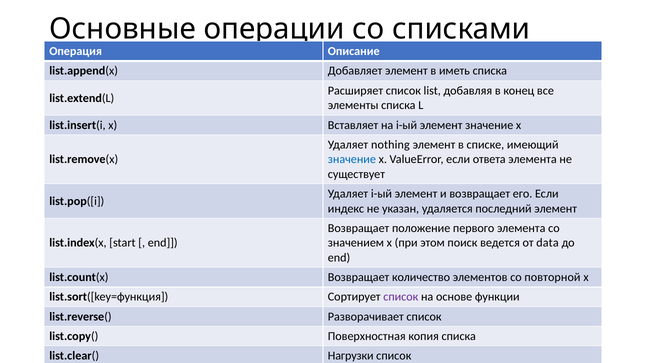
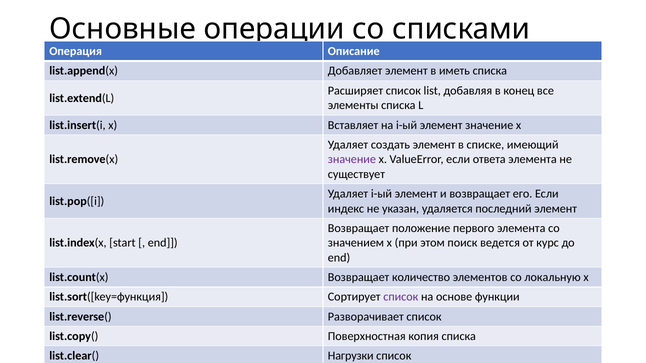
nothing: nothing -> создать
значение at (352, 160) colour: blue -> purple
data: data -> курс
повторной: повторной -> локальную
